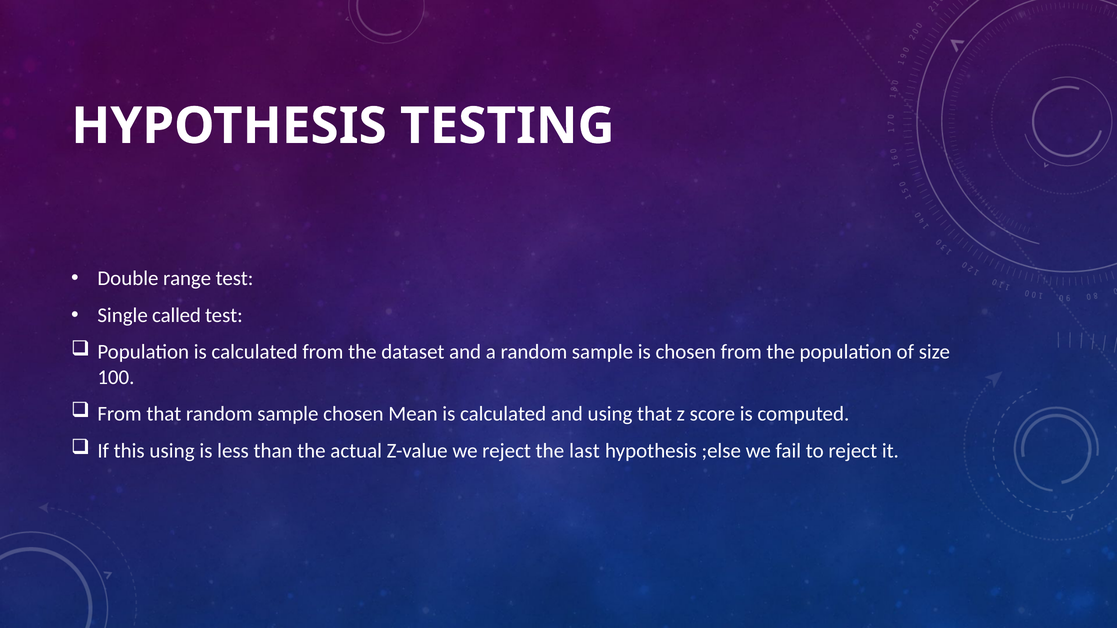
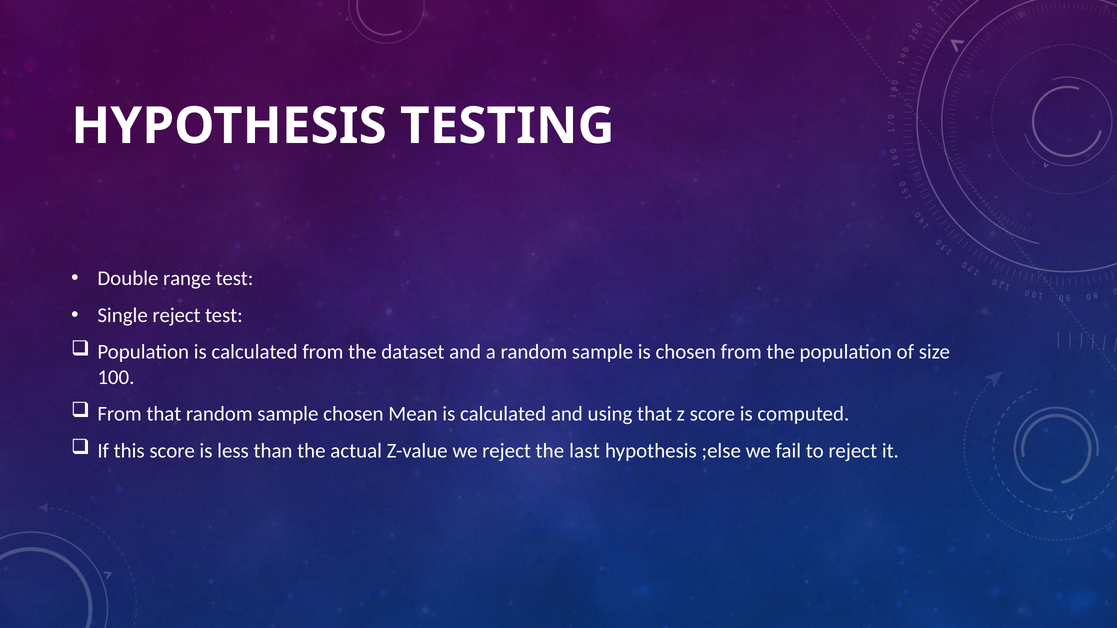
Single called: called -> reject
this using: using -> score
